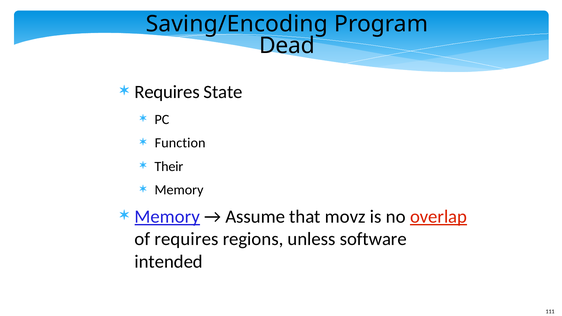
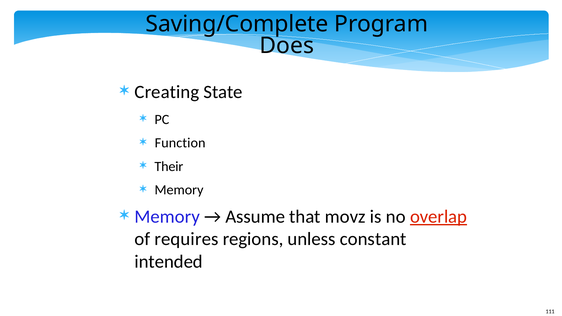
Saving/Encoding: Saving/Encoding -> Saving/Complete
Dead: Dead -> Does
Requires at (167, 92): Requires -> Creating
Memory at (167, 217) underline: present -> none
software: software -> constant
